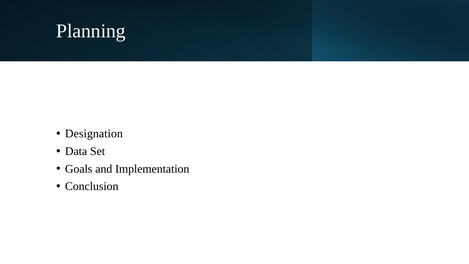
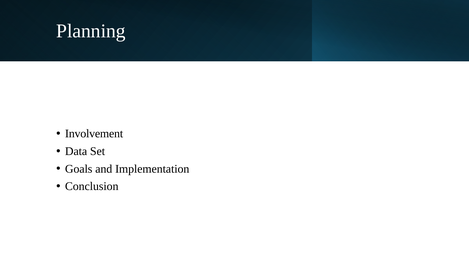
Designation: Designation -> Involvement
